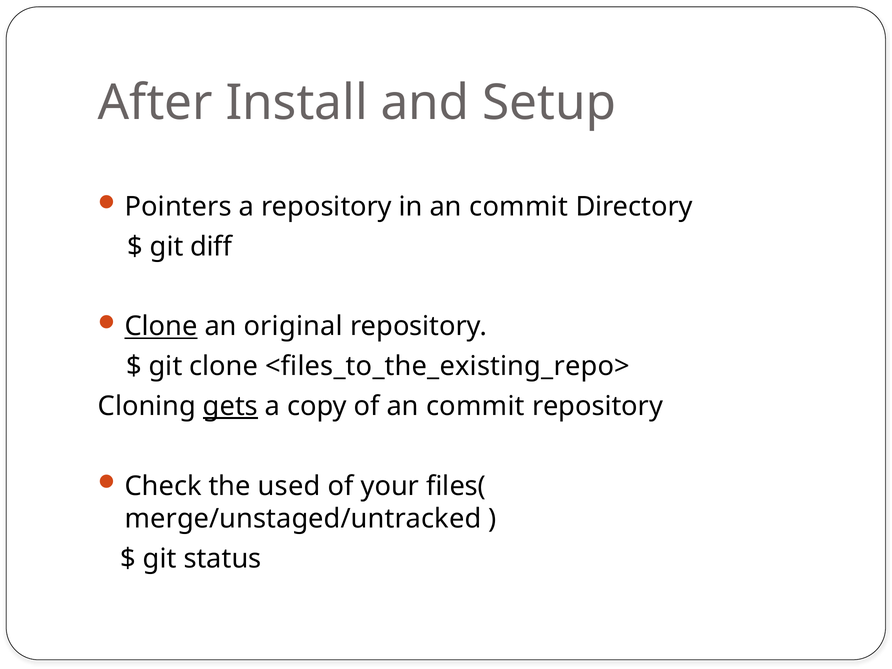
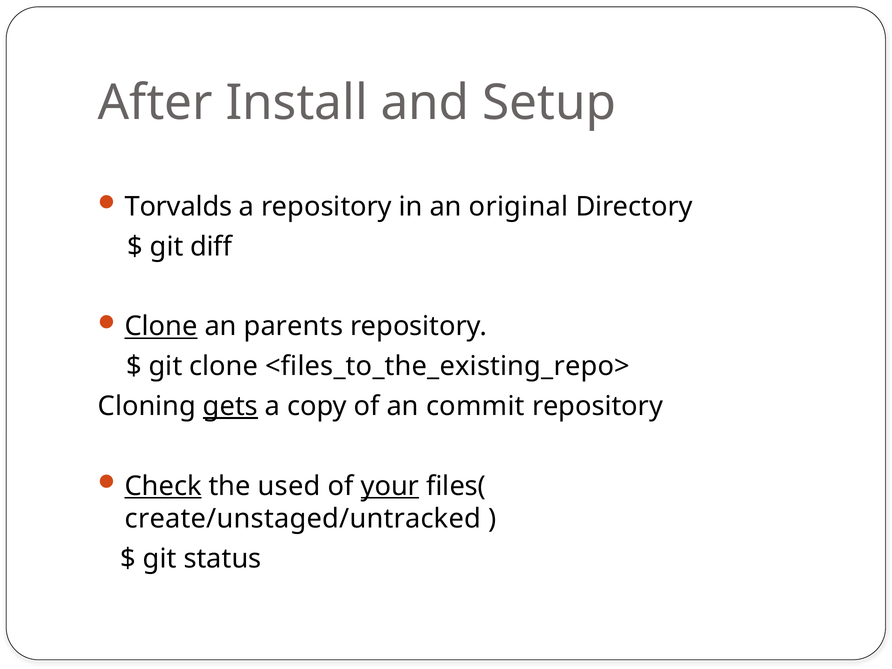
Pointers: Pointers -> Torvalds
in an commit: commit -> original
original: original -> parents
Check underline: none -> present
your underline: none -> present
merge/unstaged/untracked: merge/unstaged/untracked -> create/unstaged/untracked
